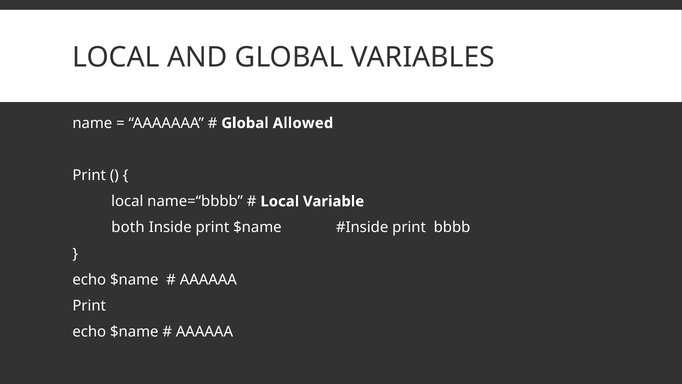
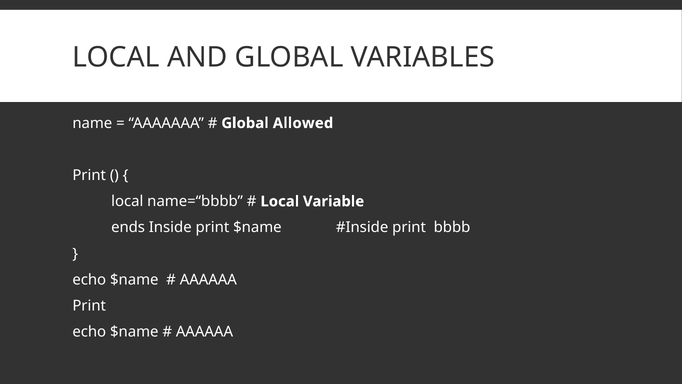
both: both -> ends
